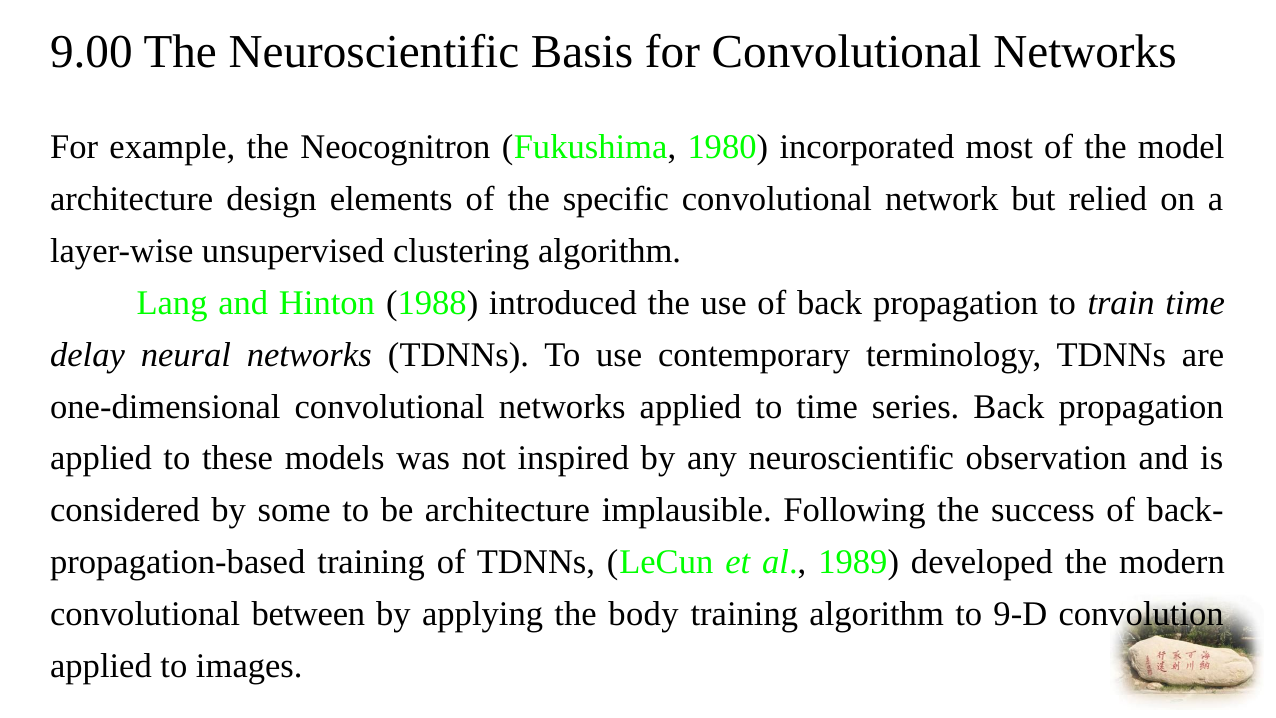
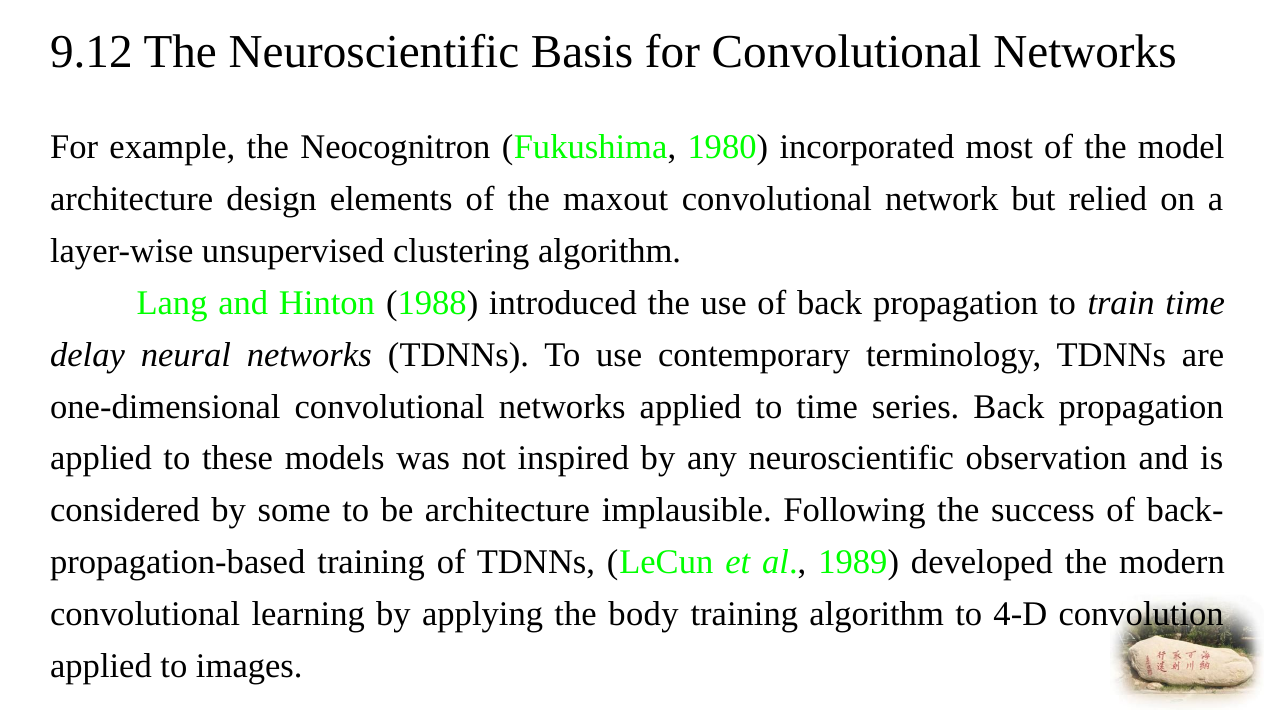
9.00: 9.00 -> 9.12
specific: specific -> maxout
between: between -> learning
9-D: 9-D -> 4-D
